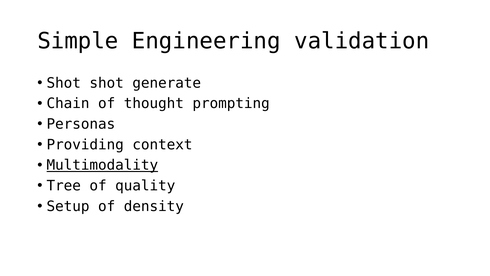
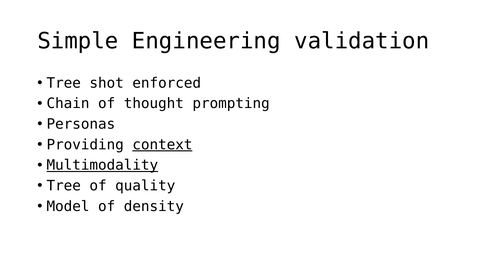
Shot at (64, 83): Shot -> Tree
generate: generate -> enforced
context underline: none -> present
Setup: Setup -> Model
